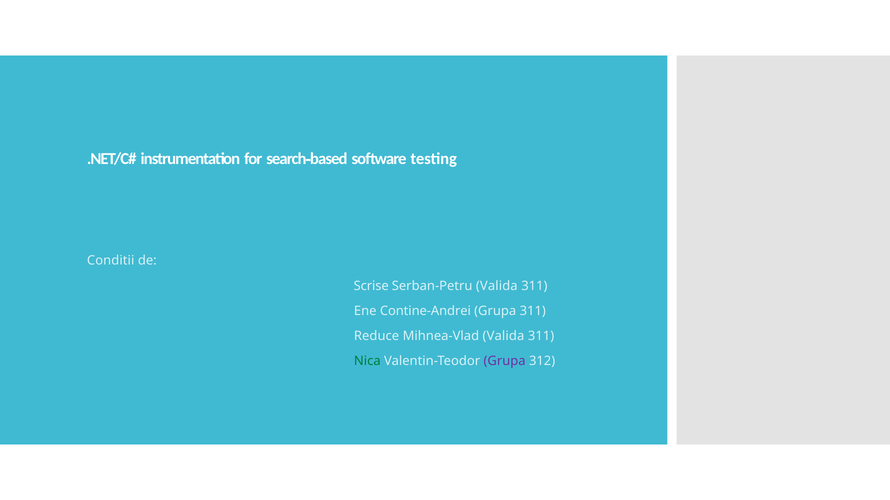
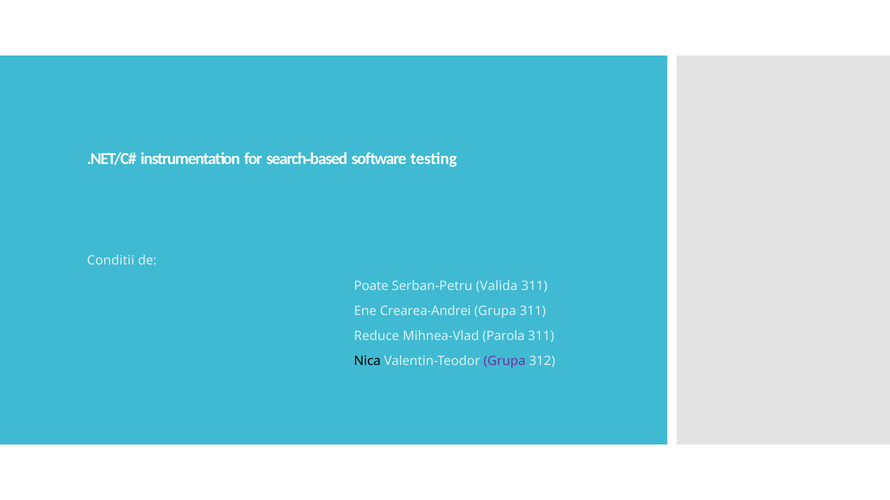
Scrise: Scrise -> Poate
Contine-Andrei: Contine-Andrei -> Crearea-Andrei
Mihnea-Vlad Valida: Valida -> Parola
Nica colour: green -> black
